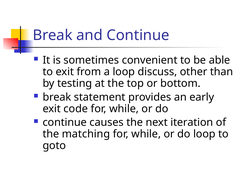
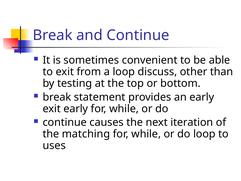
exit code: code -> early
goto: goto -> uses
